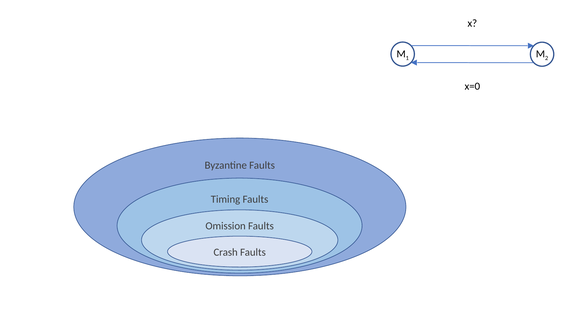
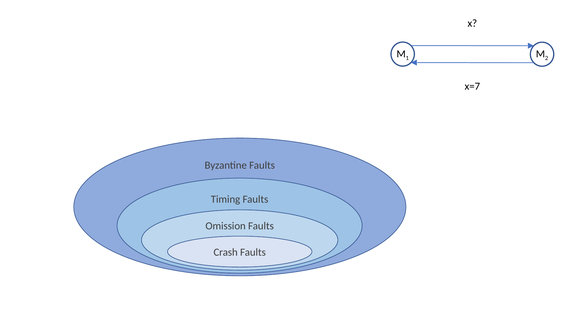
x=0: x=0 -> x=7
